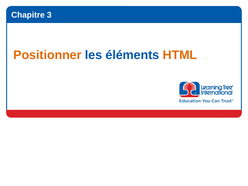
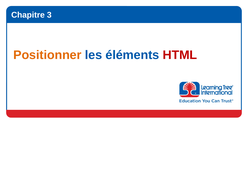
HTML colour: orange -> red
